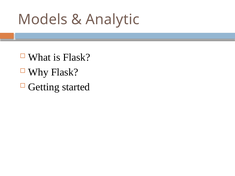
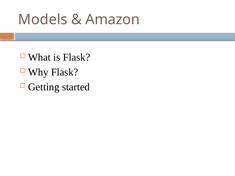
Analytic: Analytic -> Amazon
